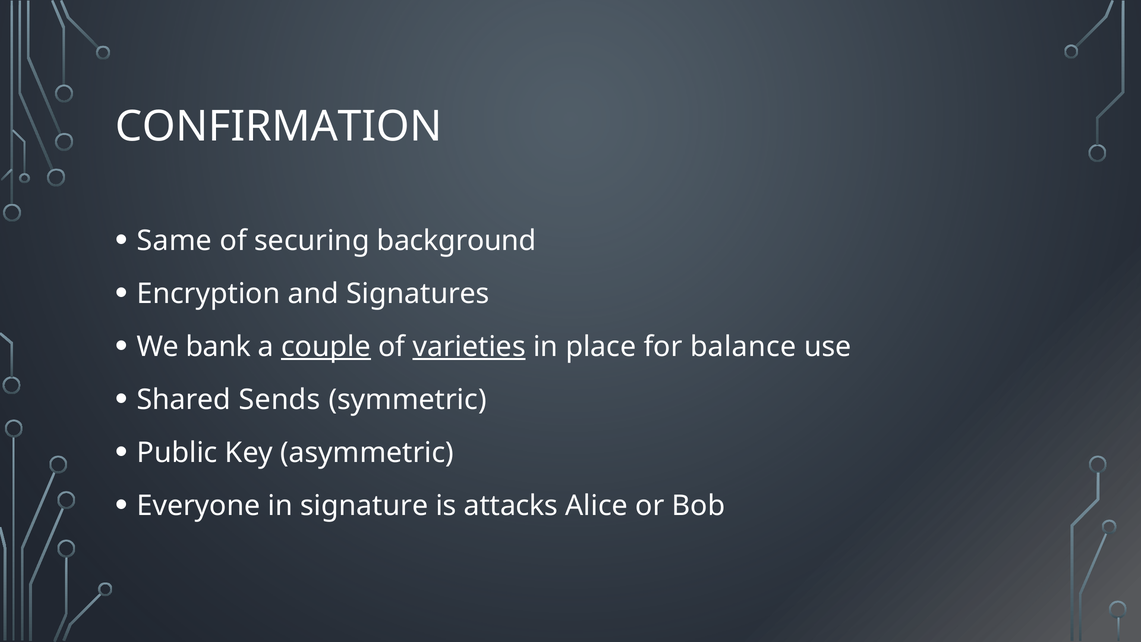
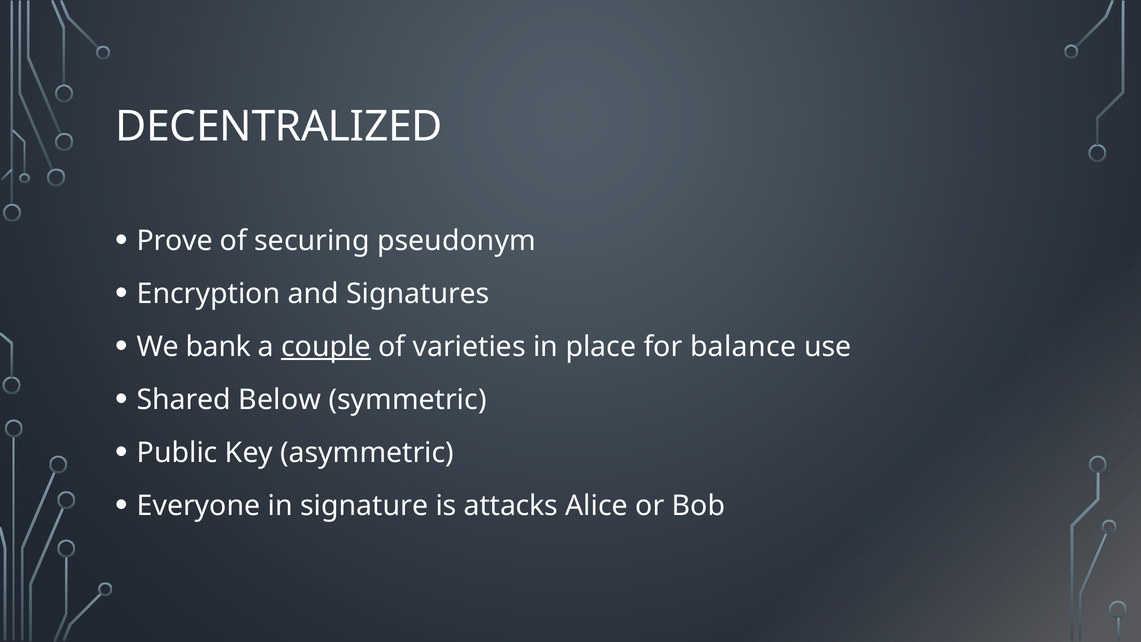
CONFIRMATION: CONFIRMATION -> DECENTRALIZED
Same: Same -> Prove
background: background -> pseudonym
varieties underline: present -> none
Sends: Sends -> Below
